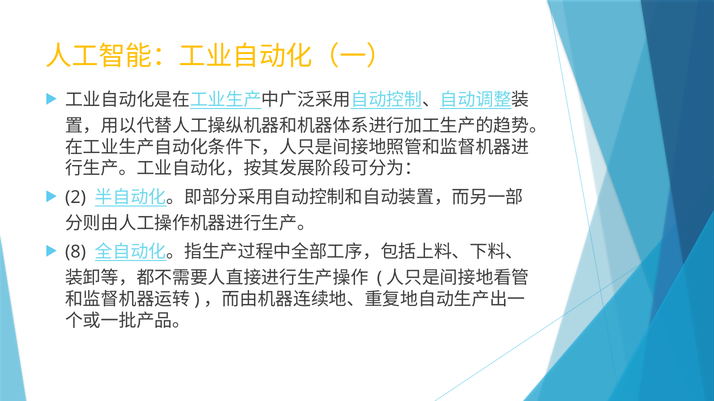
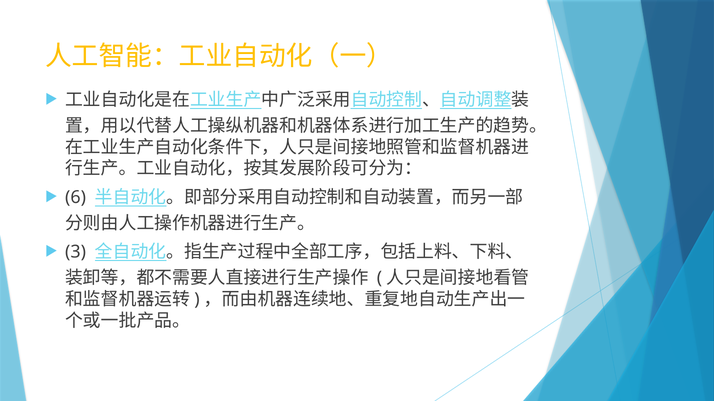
2: 2 -> 6
8: 8 -> 3
